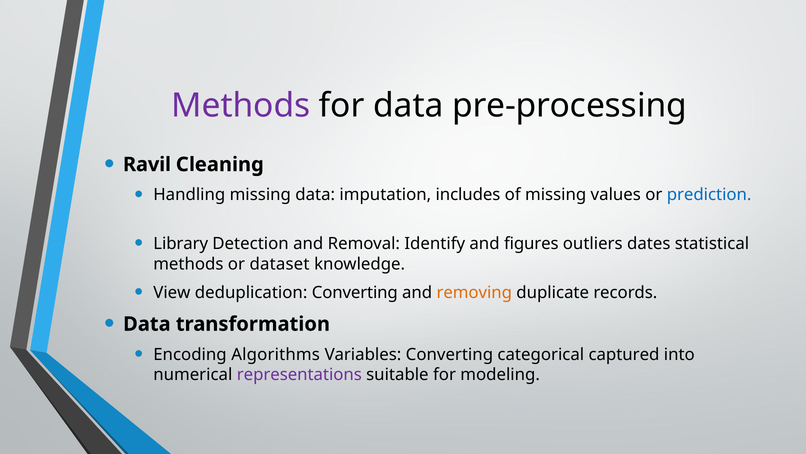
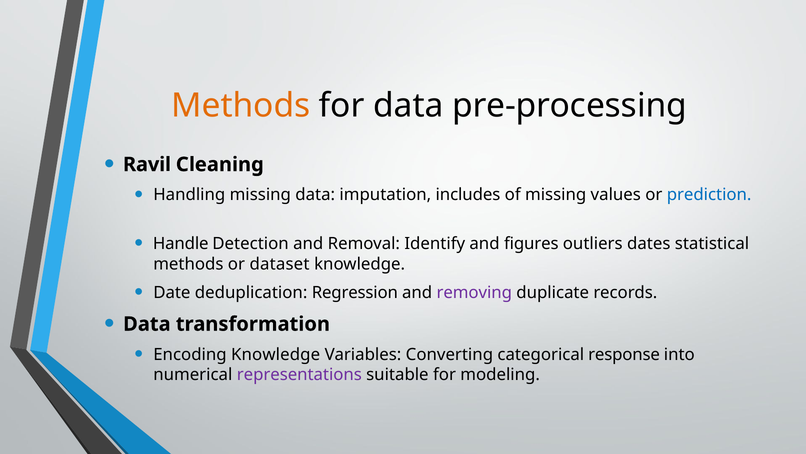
Methods at (241, 106) colour: purple -> orange
Library: Library -> Handle
View: View -> Date
deduplication Converting: Converting -> Regression
removing colour: orange -> purple
Encoding Algorithms: Algorithms -> Knowledge
captured: captured -> response
